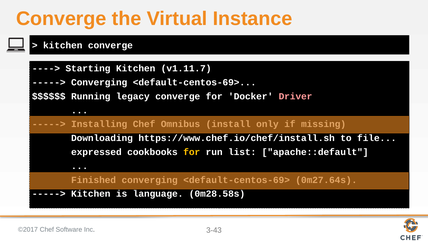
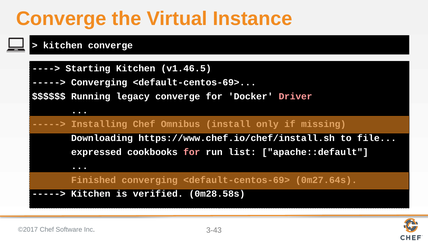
v1.11.7: v1.11.7 -> v1.46.5
for at (192, 152) colour: yellow -> pink
language: language -> verified
